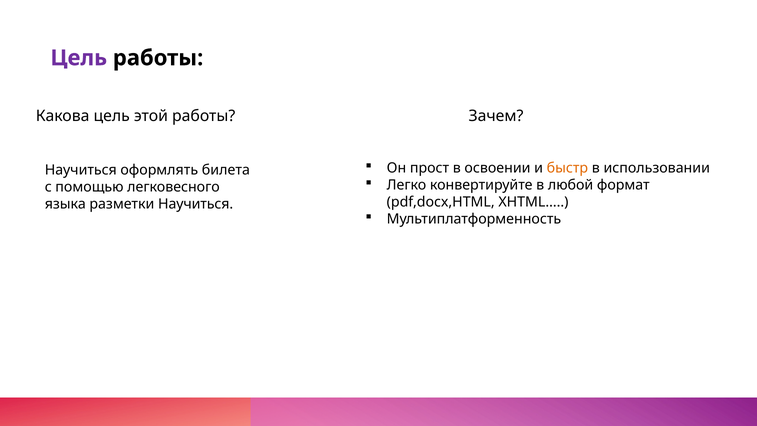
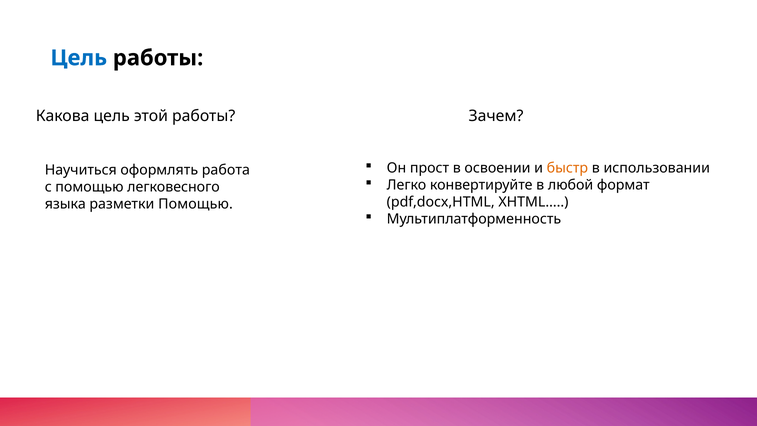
Цель at (79, 58) colour: purple -> blue
билета: билета -> работа
разметки Научиться: Научиться -> Помощью
